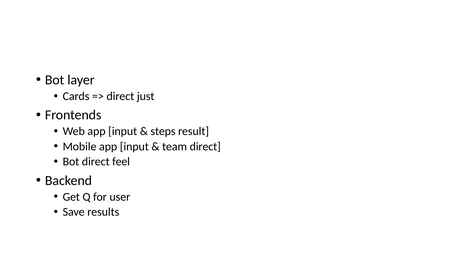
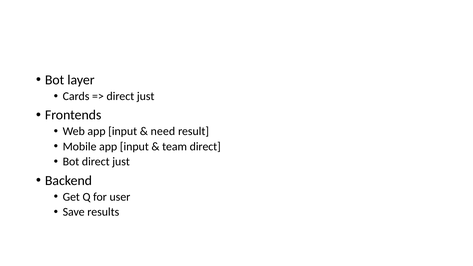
steps: steps -> need
Bot direct feel: feel -> just
